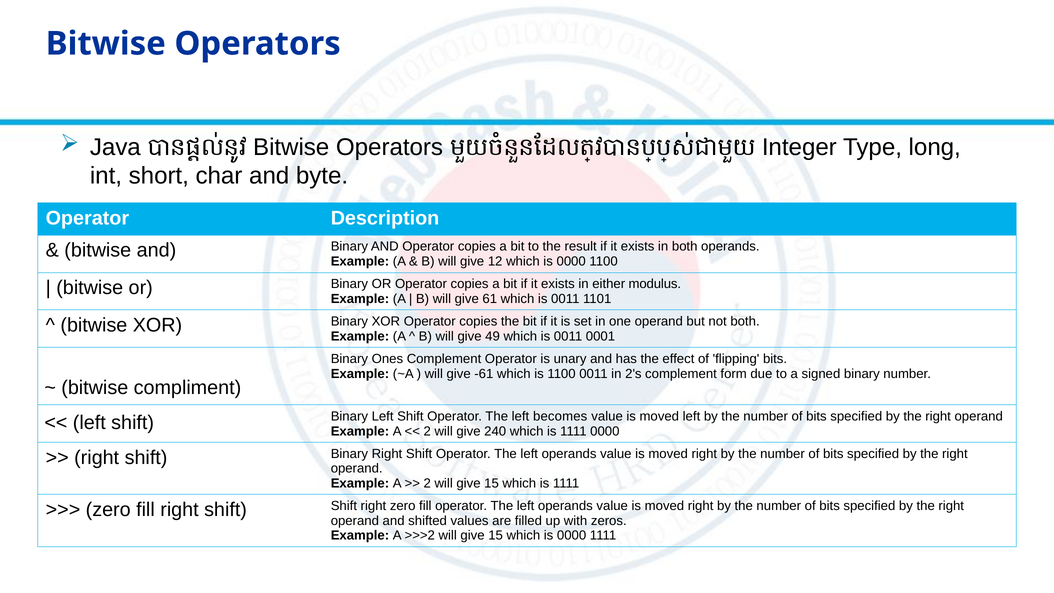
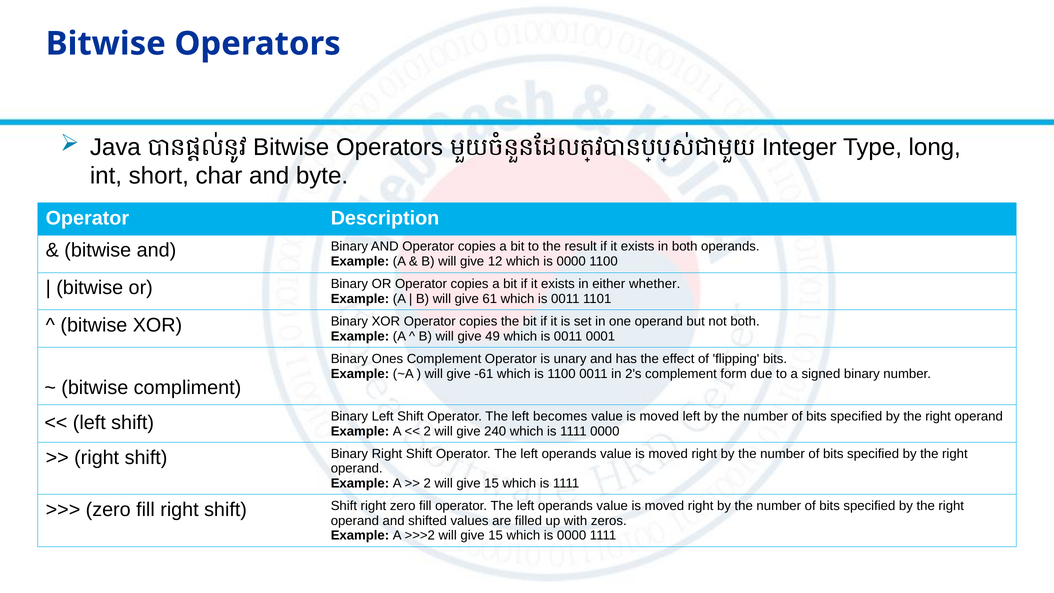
modulus: modulus -> whether
